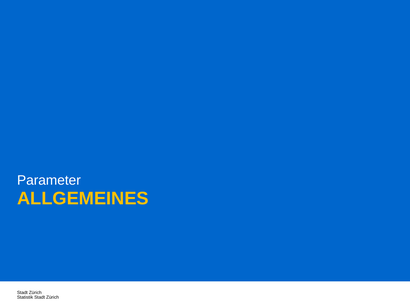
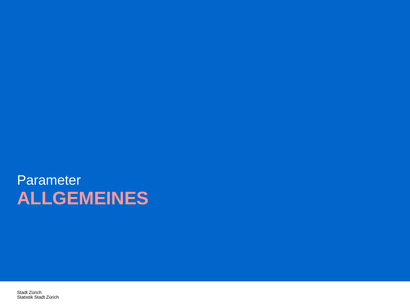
ALLGEMEINES colour: yellow -> pink
